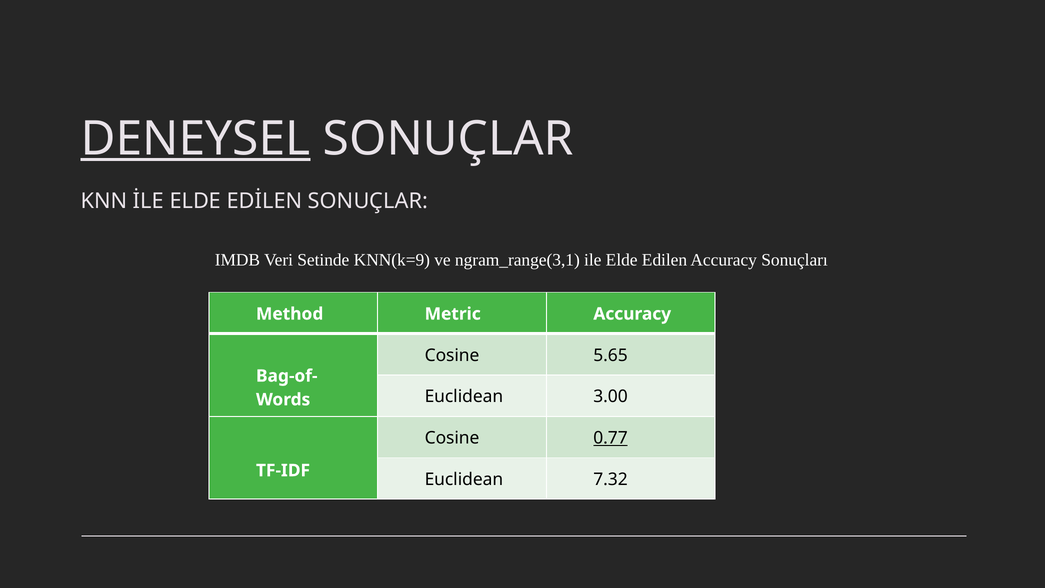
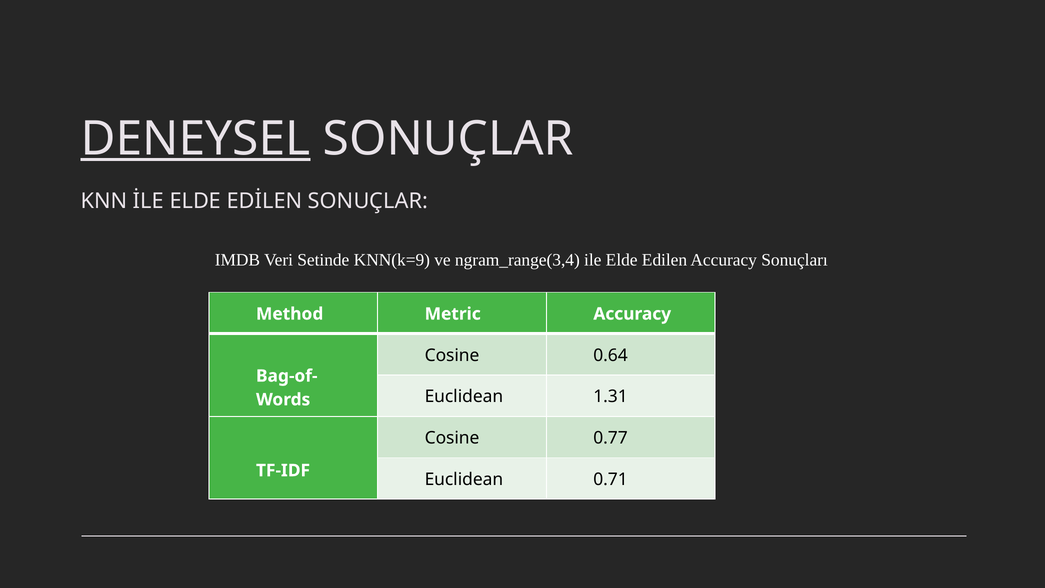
ngram_range(3,1: ngram_range(3,1 -> ngram_range(3,4
5.65: 5.65 -> 0.64
3.00: 3.00 -> 1.31
0.77 underline: present -> none
7.32: 7.32 -> 0.71
